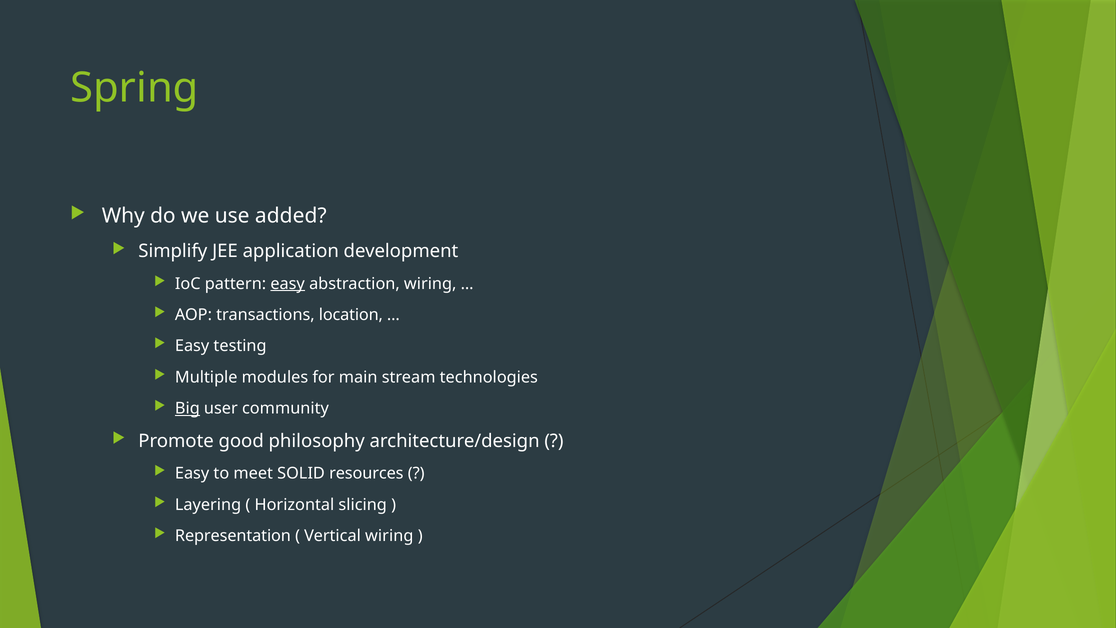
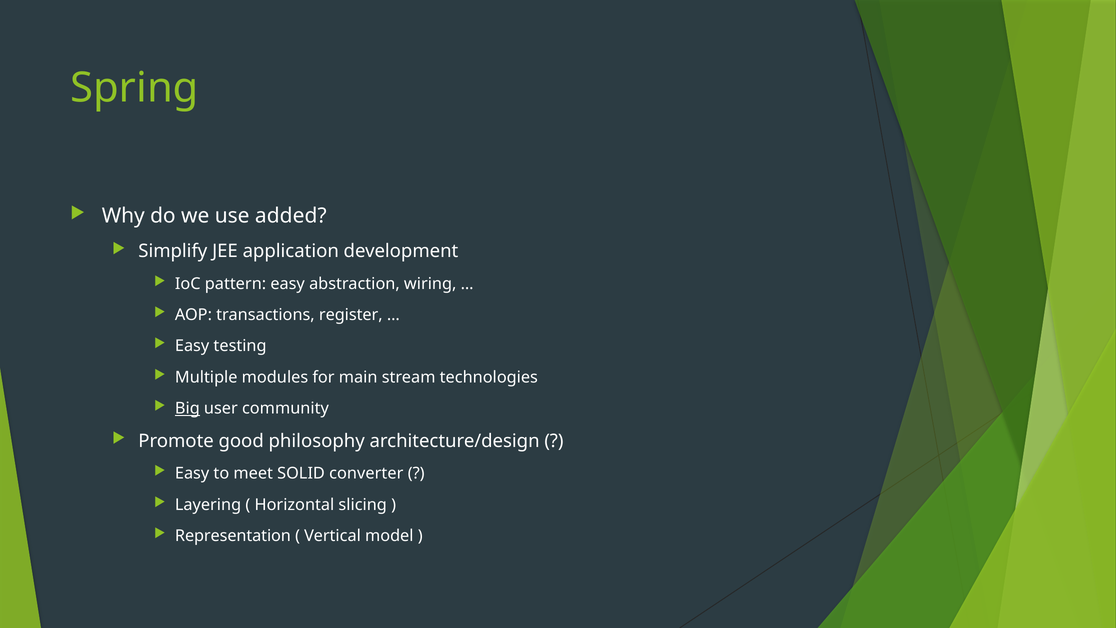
easy at (288, 284) underline: present -> none
location: location -> register
resources: resources -> converter
Vertical wiring: wiring -> model
